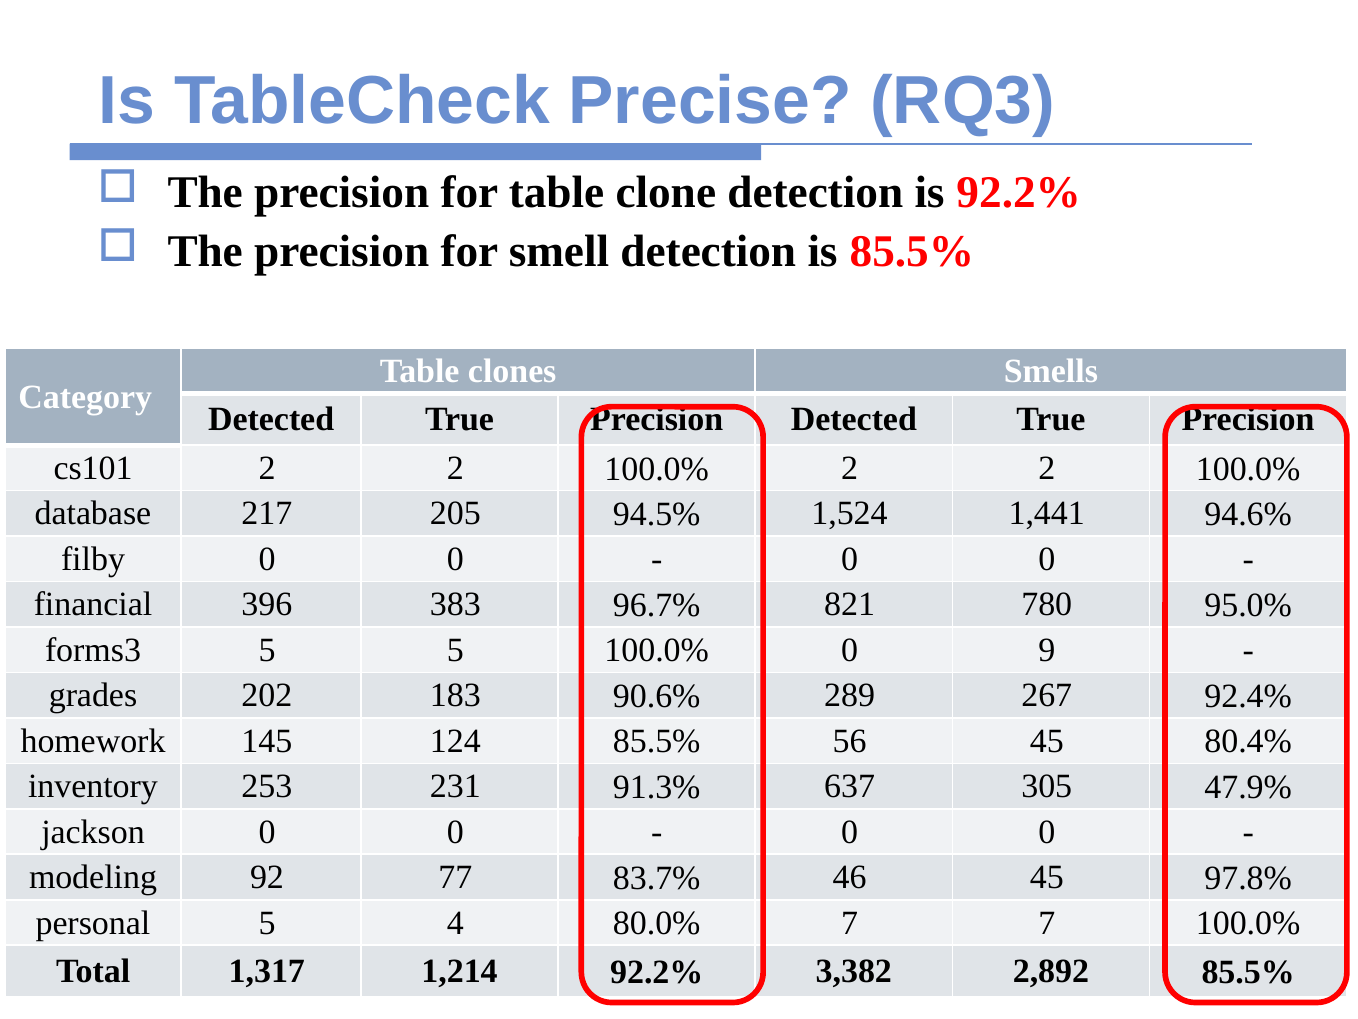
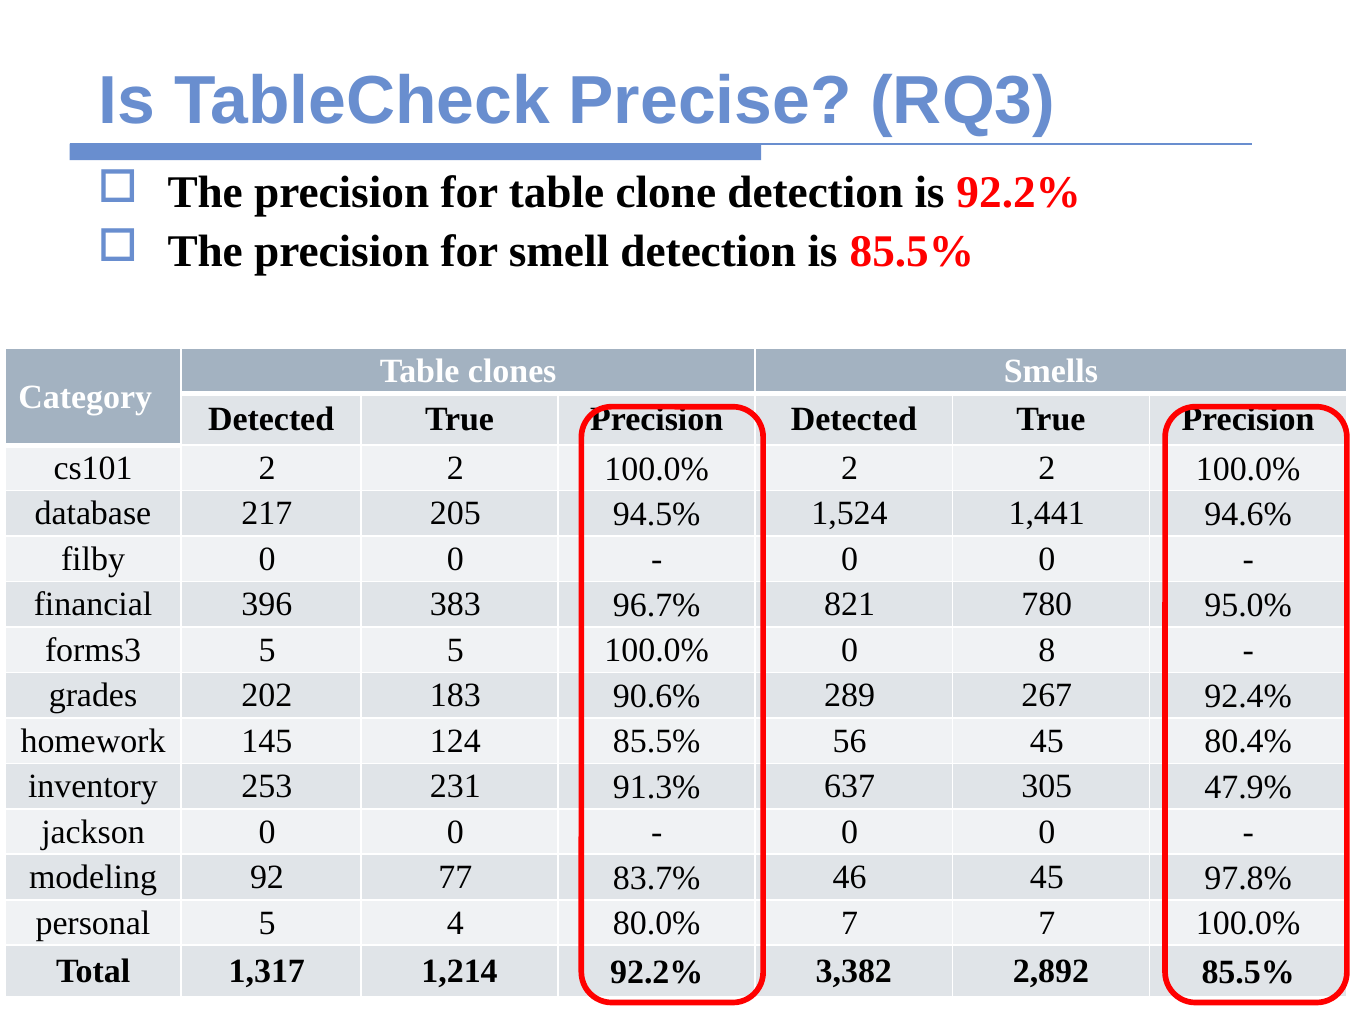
9: 9 -> 8
